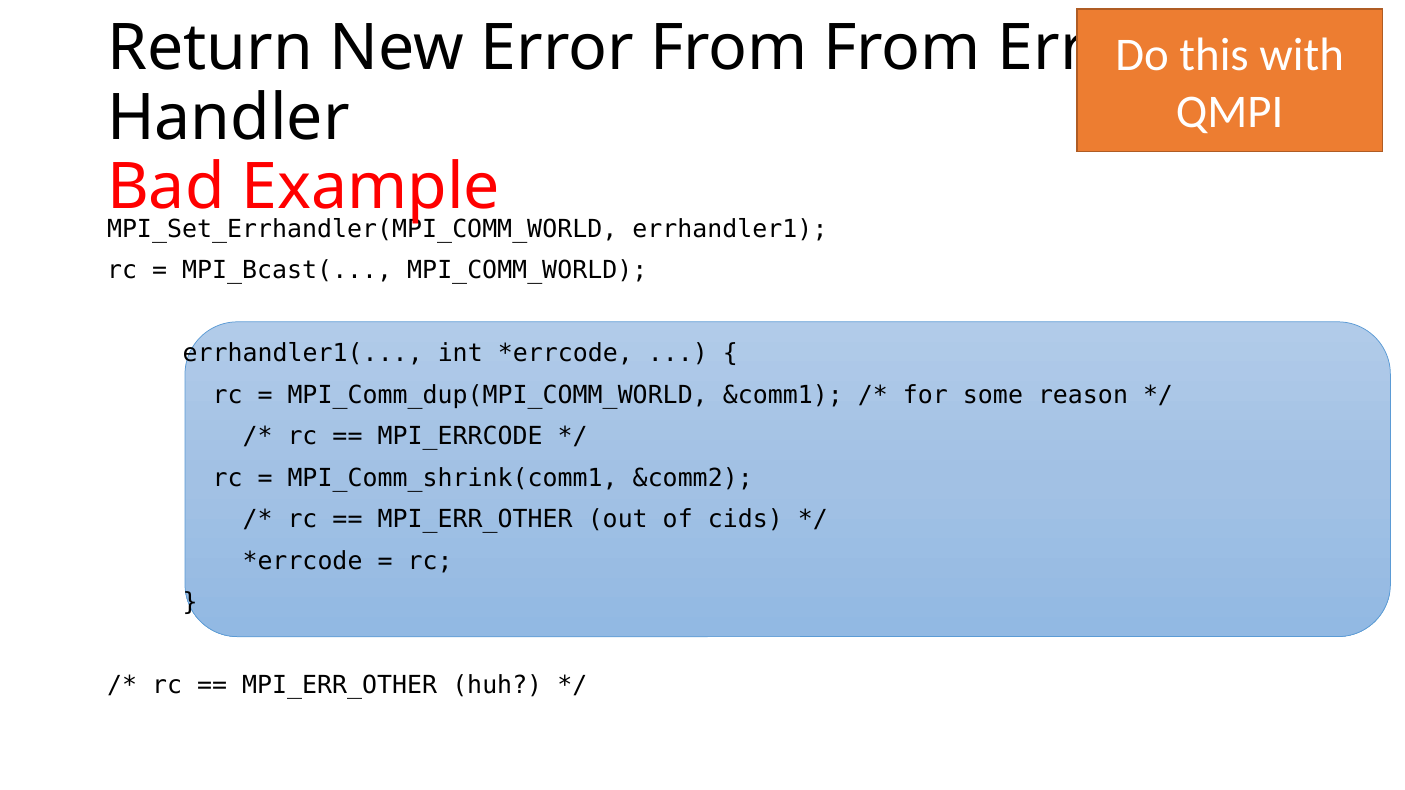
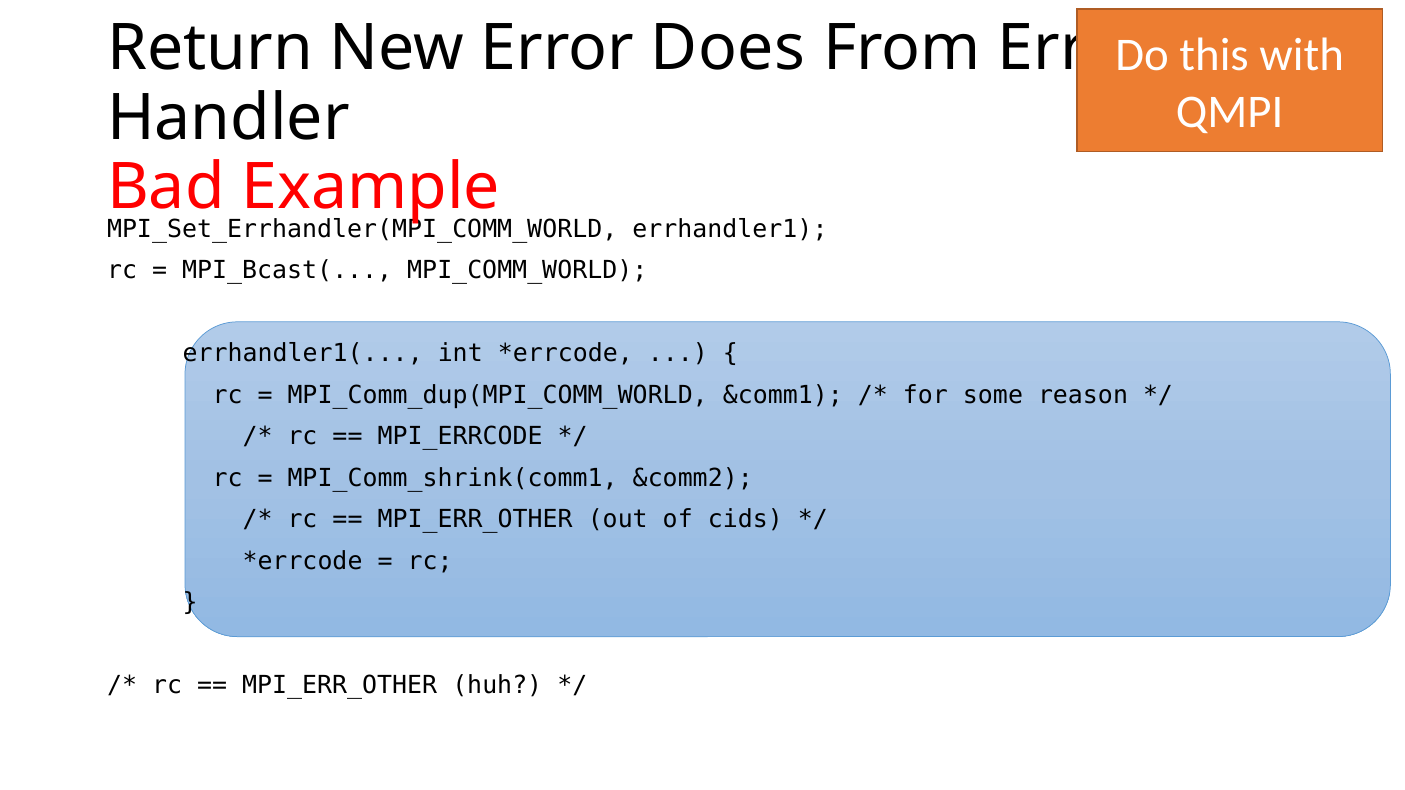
Error From: From -> Does
